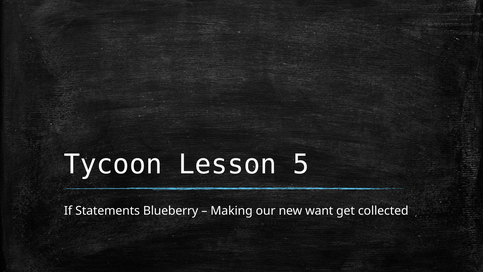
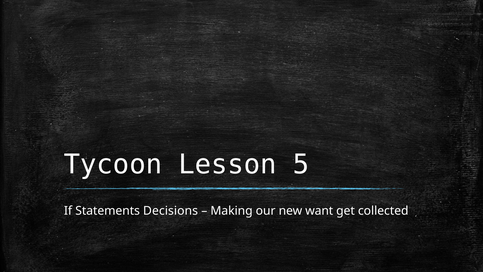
Blueberry: Blueberry -> Decisions
